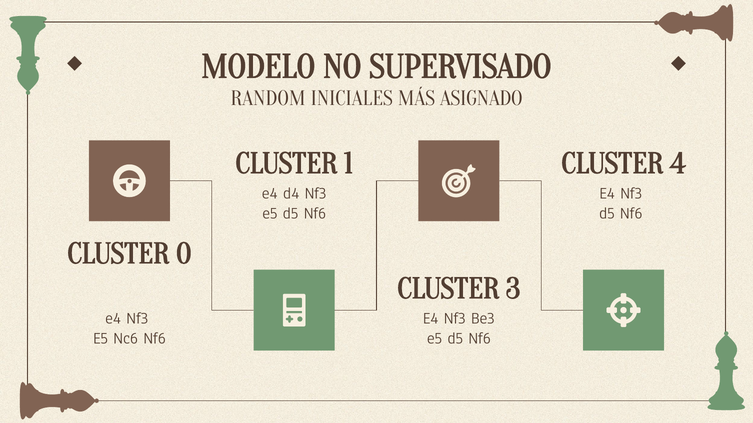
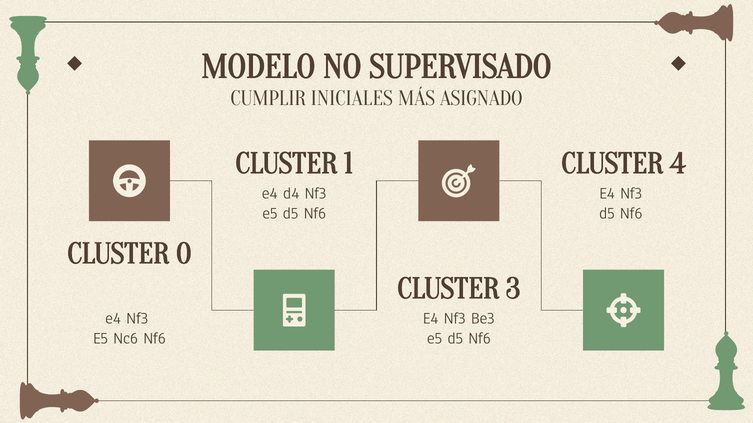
RANDOM: RANDOM -> CUMPLIR
